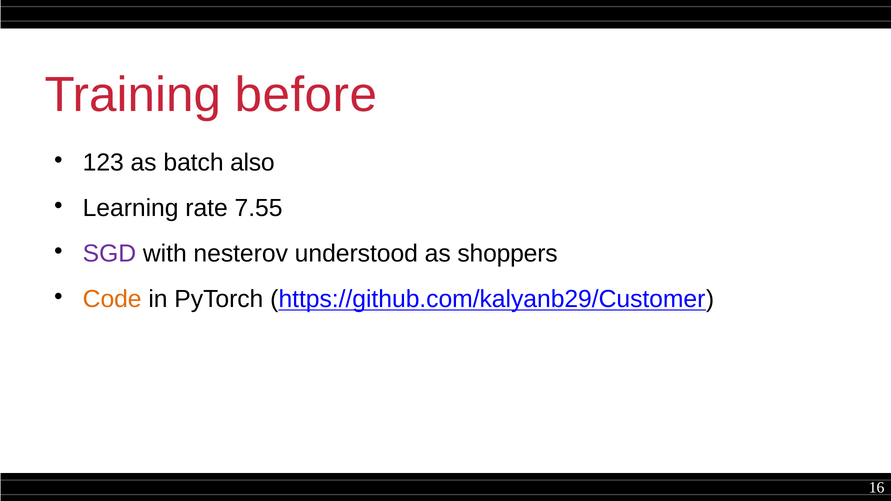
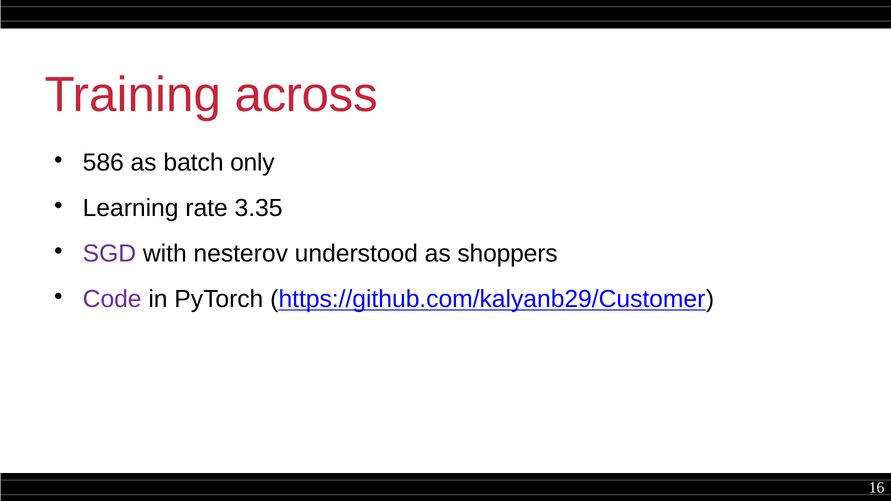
before: before -> across
123: 123 -> 586
also: also -> only
7.55: 7.55 -> 3.35
Code colour: orange -> purple
